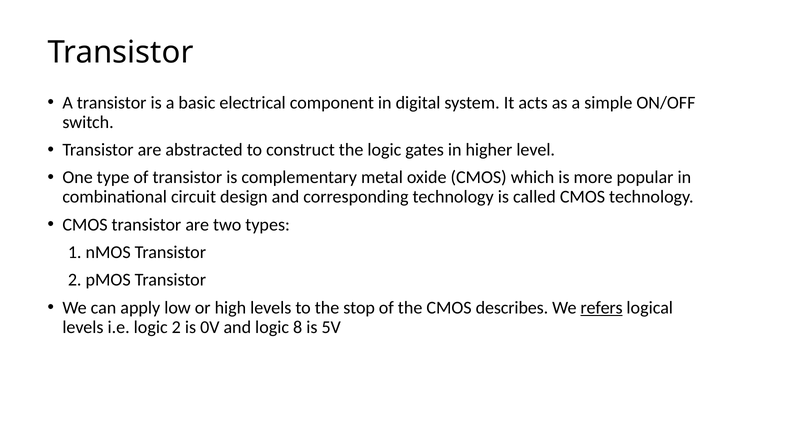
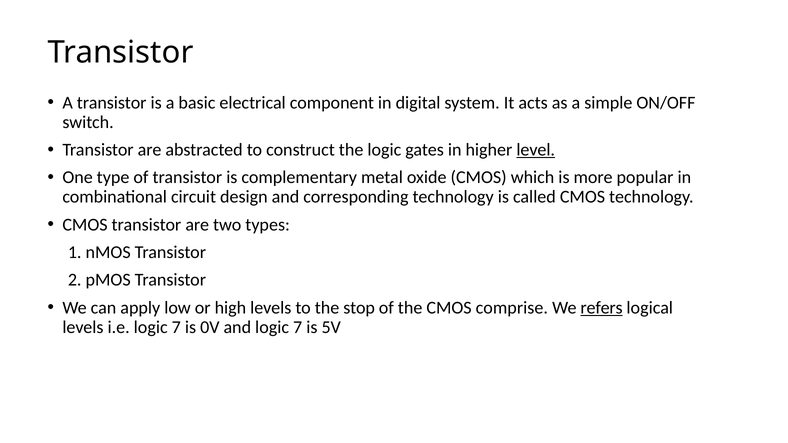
level underline: none -> present
describes: describes -> comprise
i.e logic 2: 2 -> 7
and logic 8: 8 -> 7
